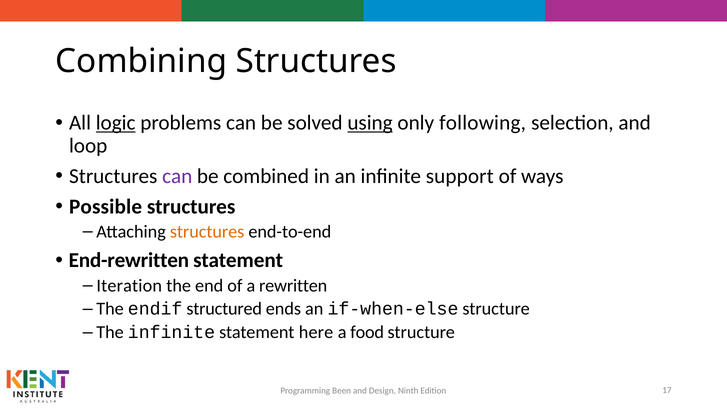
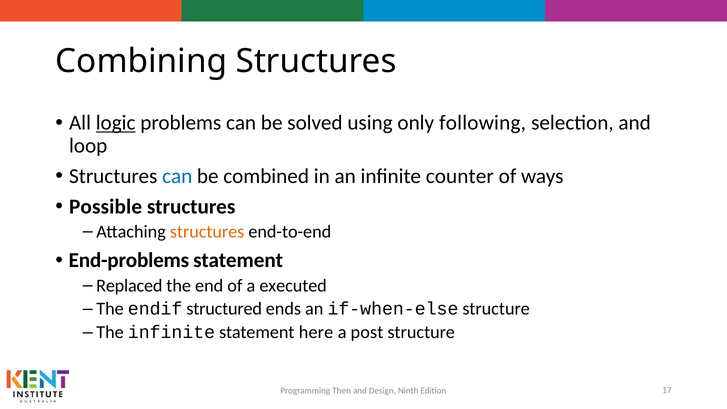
using underline: present -> none
can at (177, 176) colour: purple -> blue
support: support -> counter
End-rewritten: End-rewritten -> End-problems
Iteration: Iteration -> Replaced
rewritten: rewritten -> executed
food: food -> post
Been: Been -> Then
